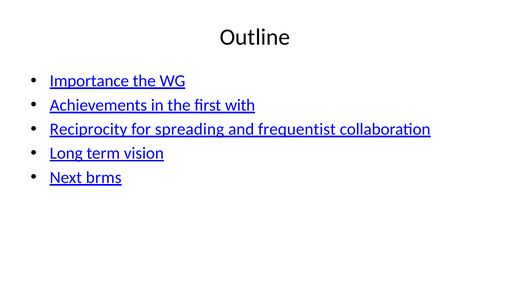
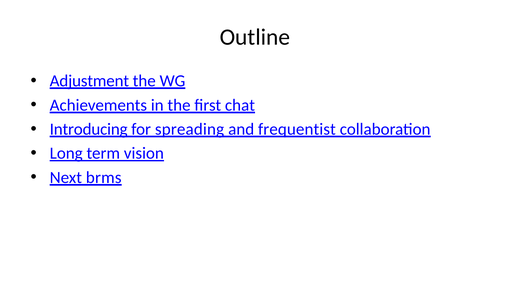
Importance: Importance -> Adjustment
with: with -> chat
Reciprocity: Reciprocity -> Introducing
